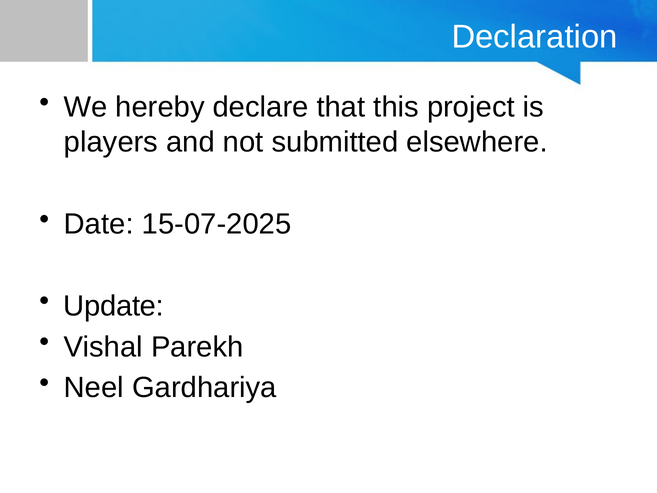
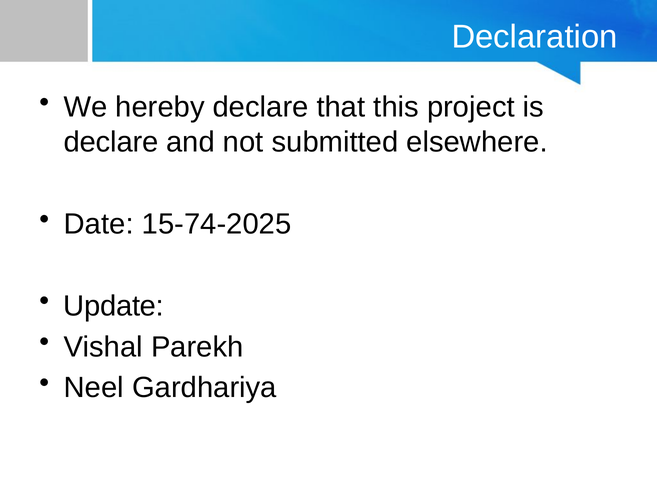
players at (111, 142): players -> declare
15-07-2025: 15-07-2025 -> 15-74-2025
